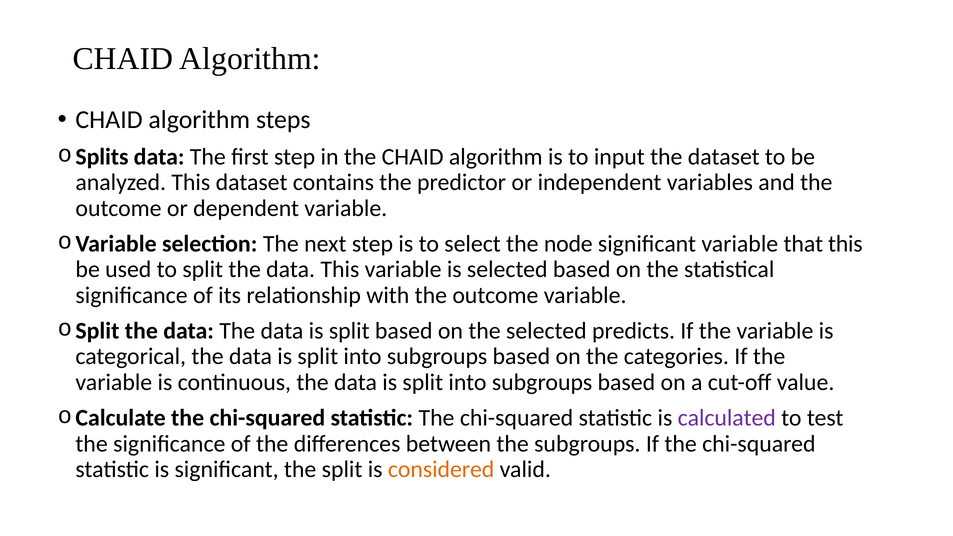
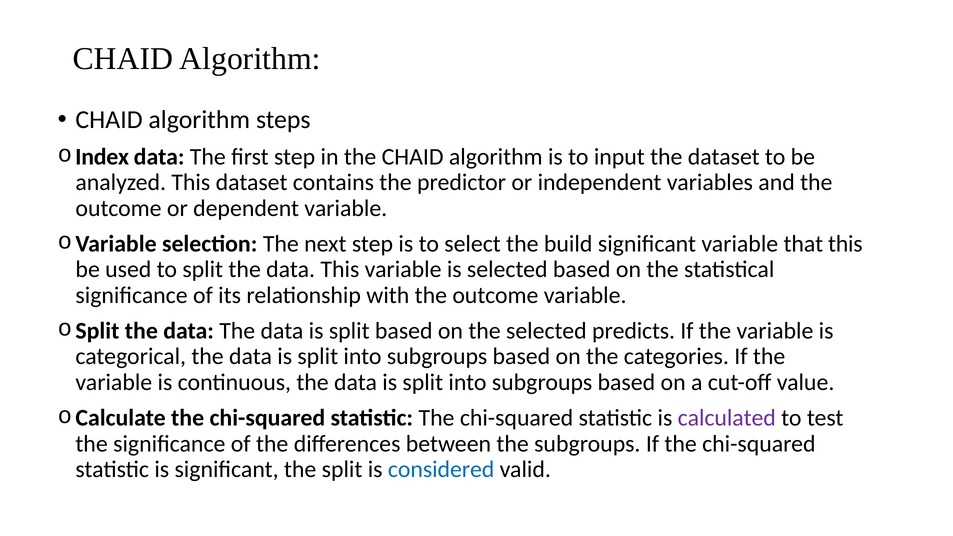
Splits: Splits -> Index
node: node -> build
considered colour: orange -> blue
